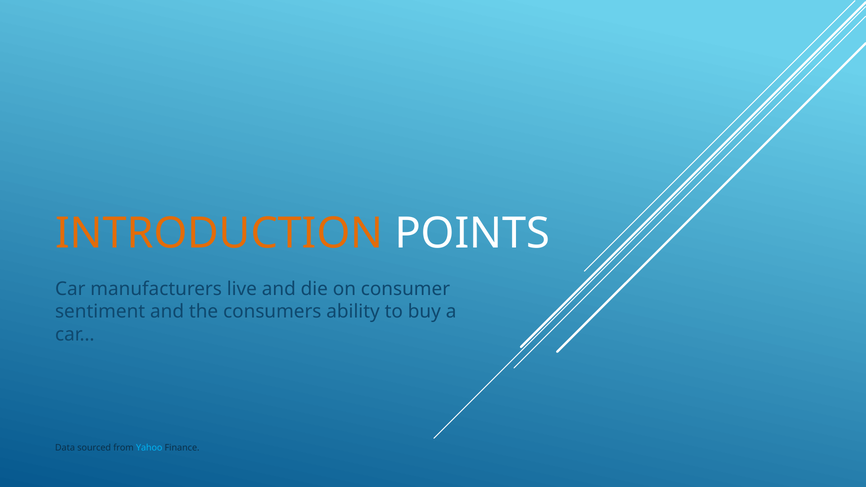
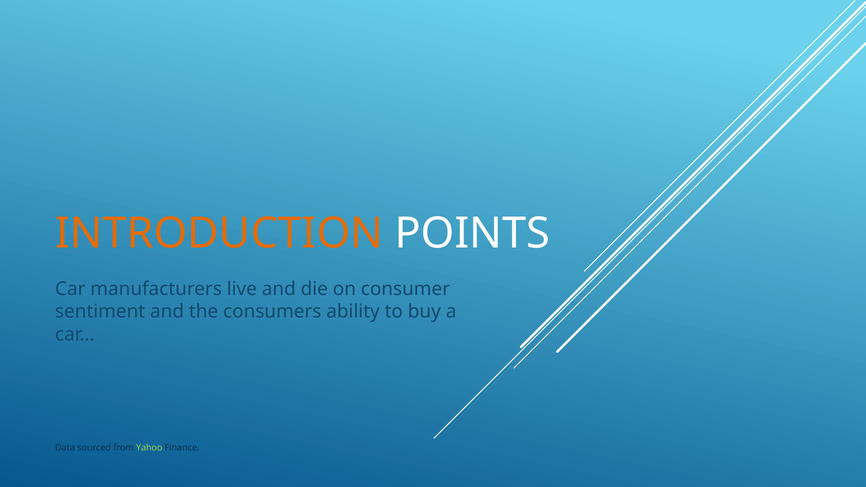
Yahoo colour: light blue -> light green
